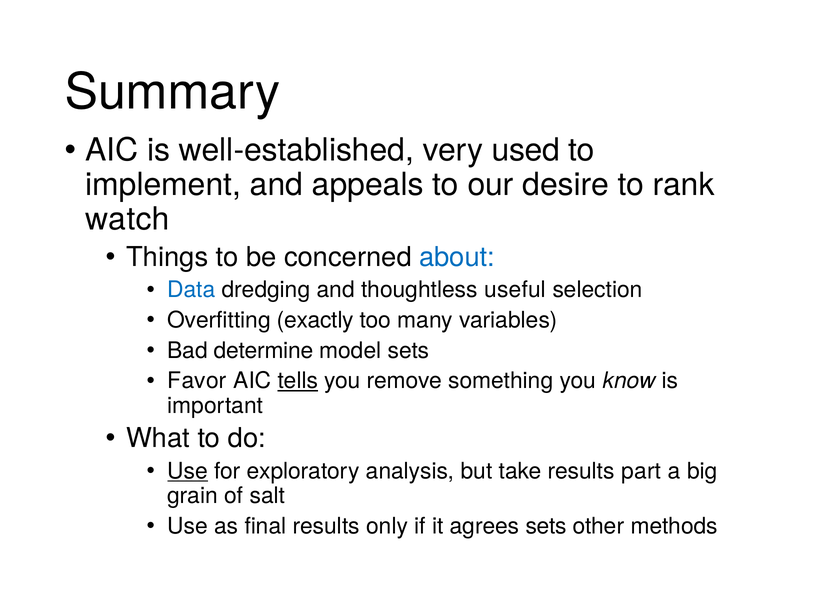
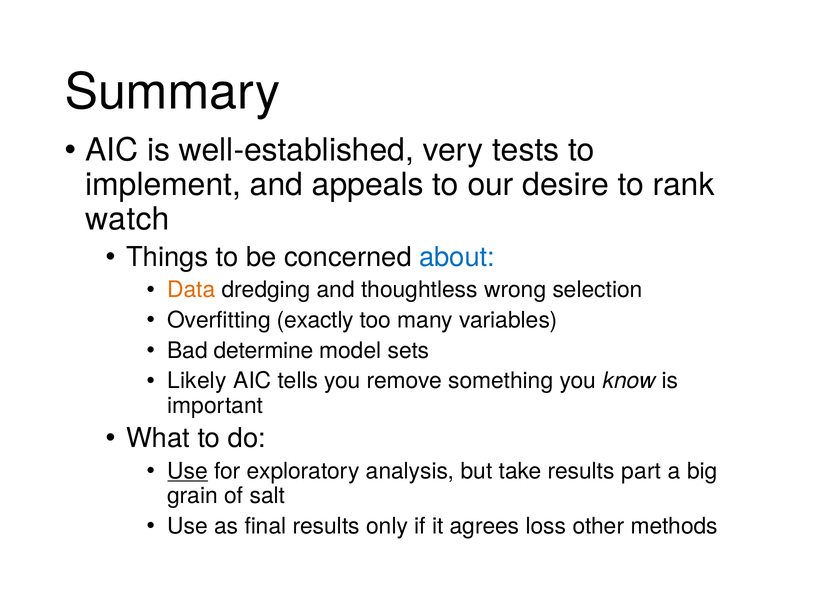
used: used -> tests
Data colour: blue -> orange
useful: useful -> wrong
Favor: Favor -> Likely
tells underline: present -> none
agrees sets: sets -> loss
